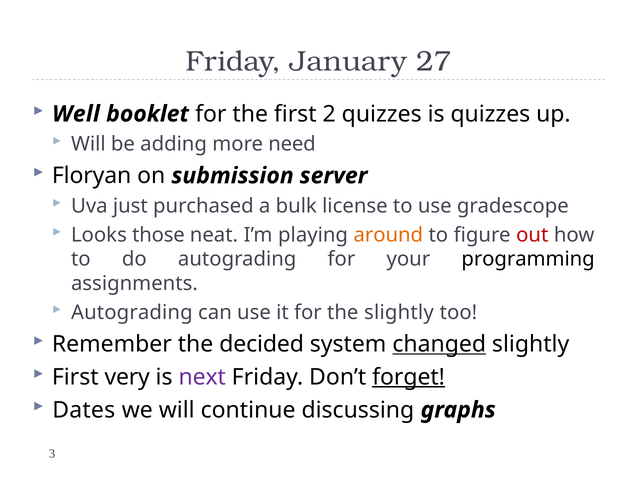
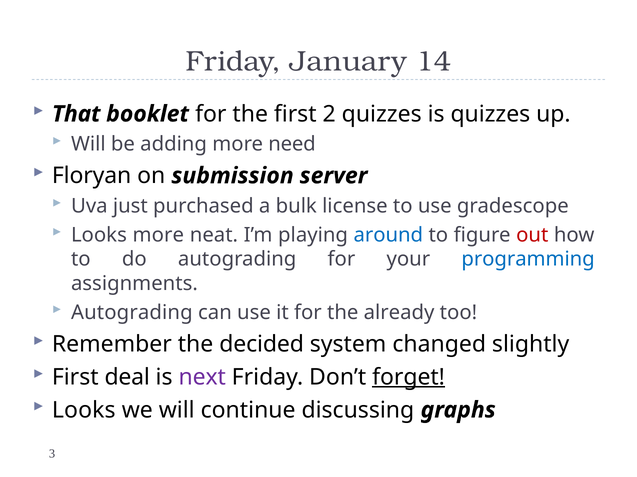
27: 27 -> 14
Well: Well -> That
Looks those: those -> more
around colour: orange -> blue
programming colour: black -> blue
the slightly: slightly -> already
changed underline: present -> none
very: very -> deal
Dates at (84, 411): Dates -> Looks
